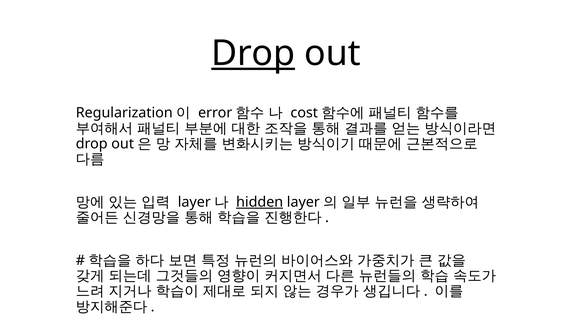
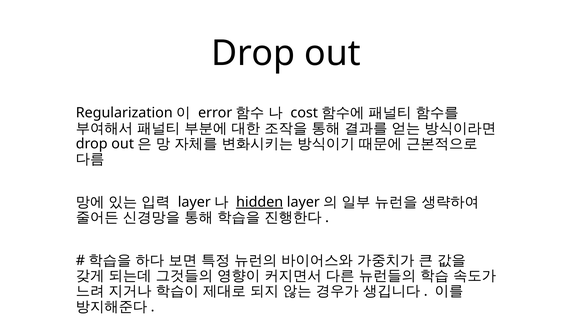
Drop at (253, 53) underline: present -> none
